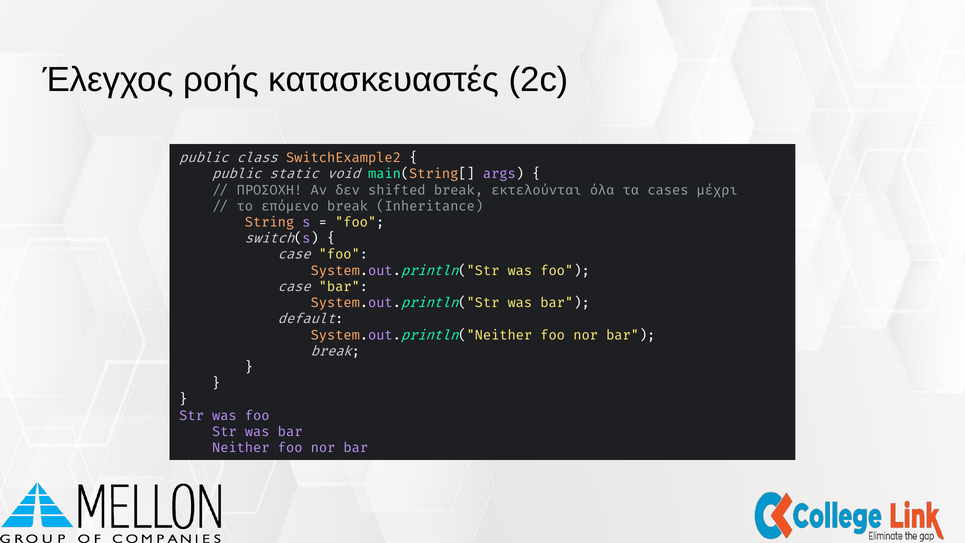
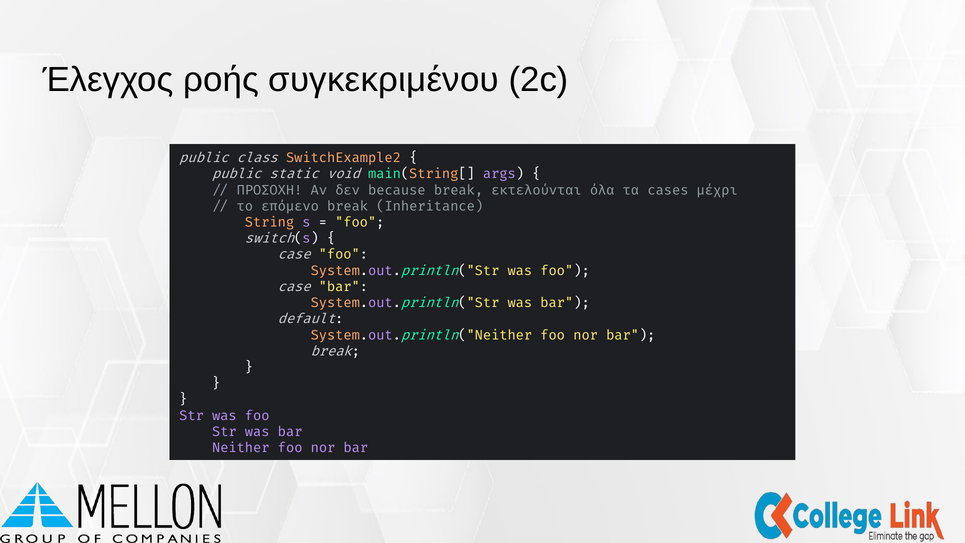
κατασκευαστές: κατασκευαστές -> συγκεκριμένου
shifted: shifted -> because
